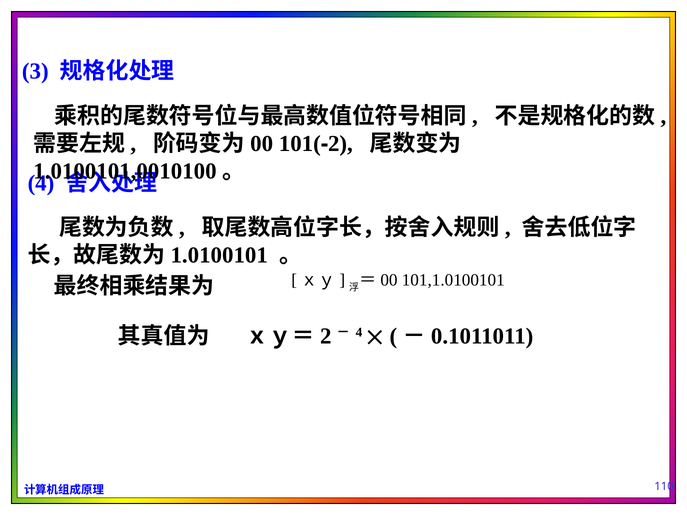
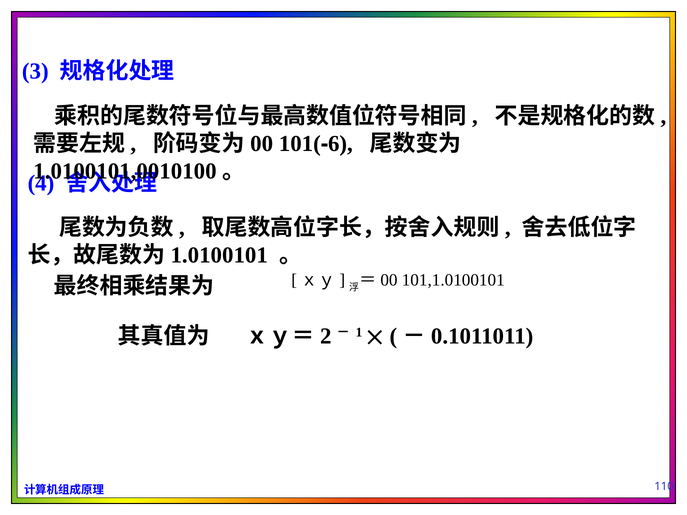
2: 2 -> 6
4 at (359, 333): 4 -> 1
